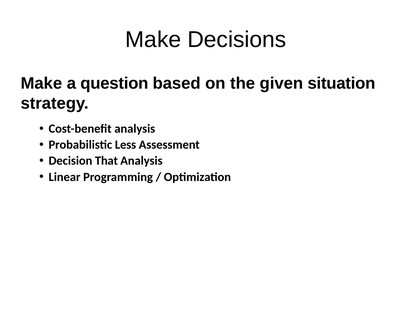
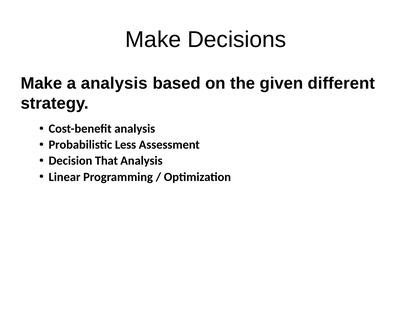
a question: question -> analysis
situation: situation -> different
